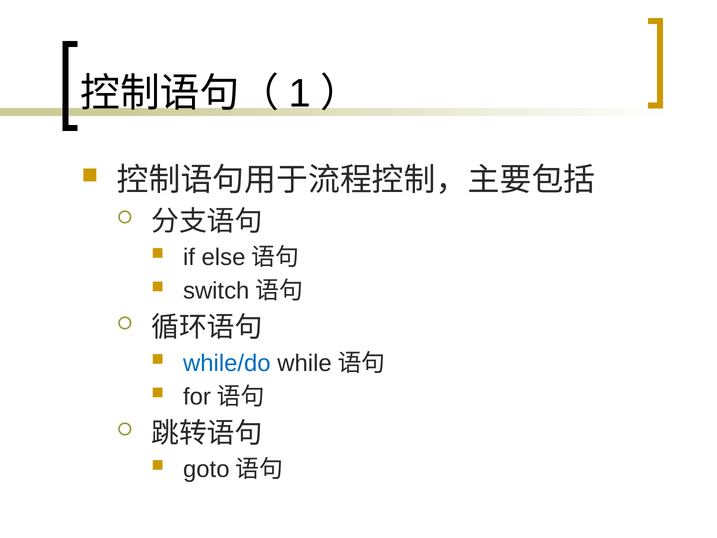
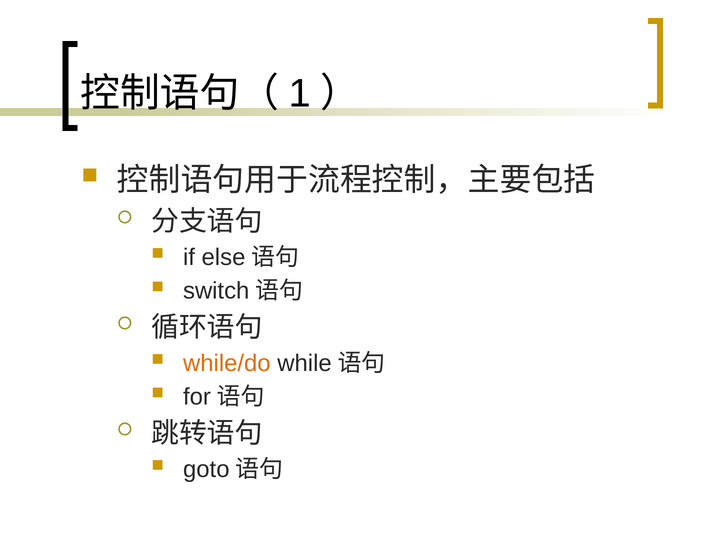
while/do colour: blue -> orange
